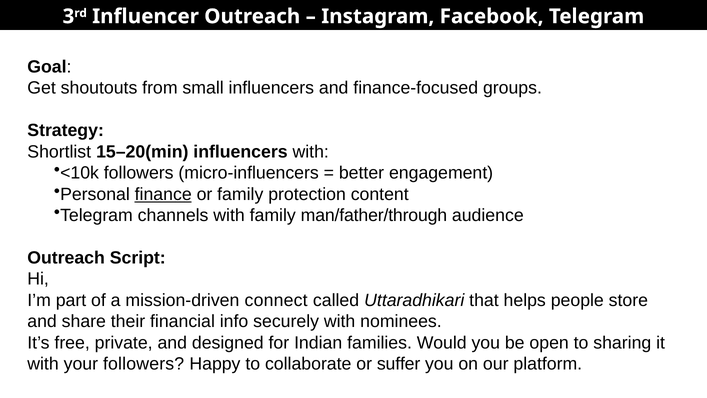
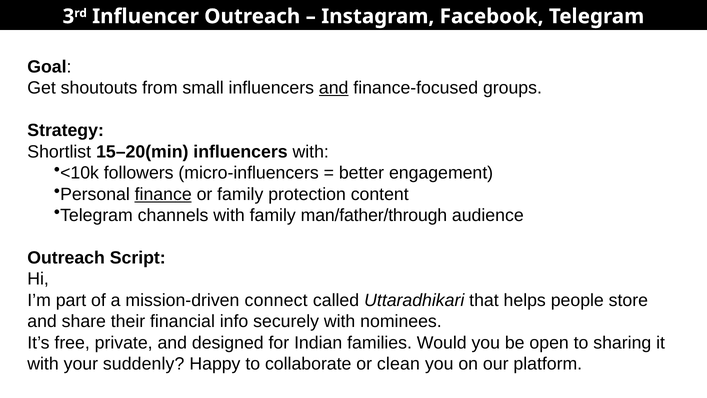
and at (334, 88) underline: none -> present
your followers: followers -> suddenly
suffer: suffer -> clean
